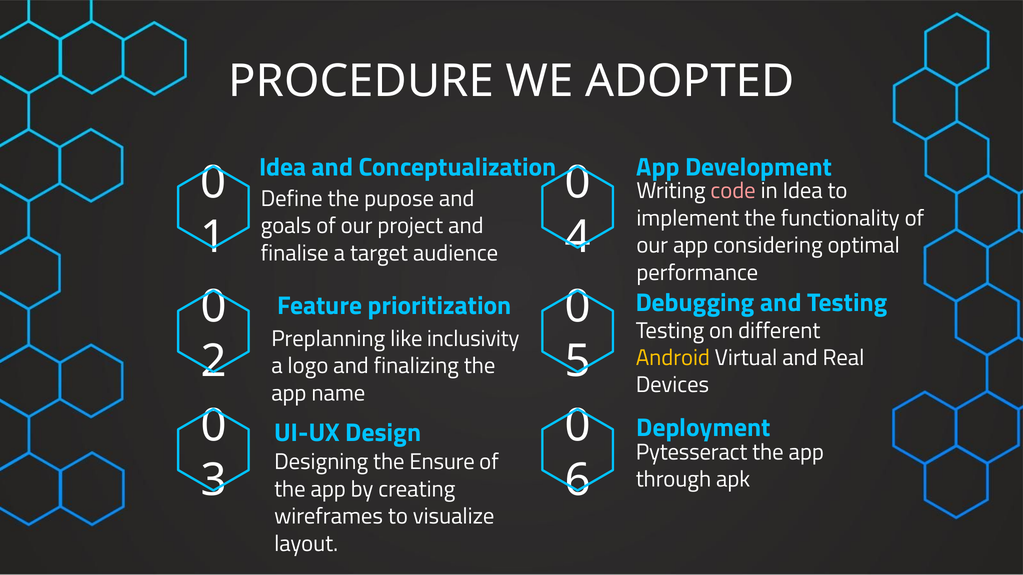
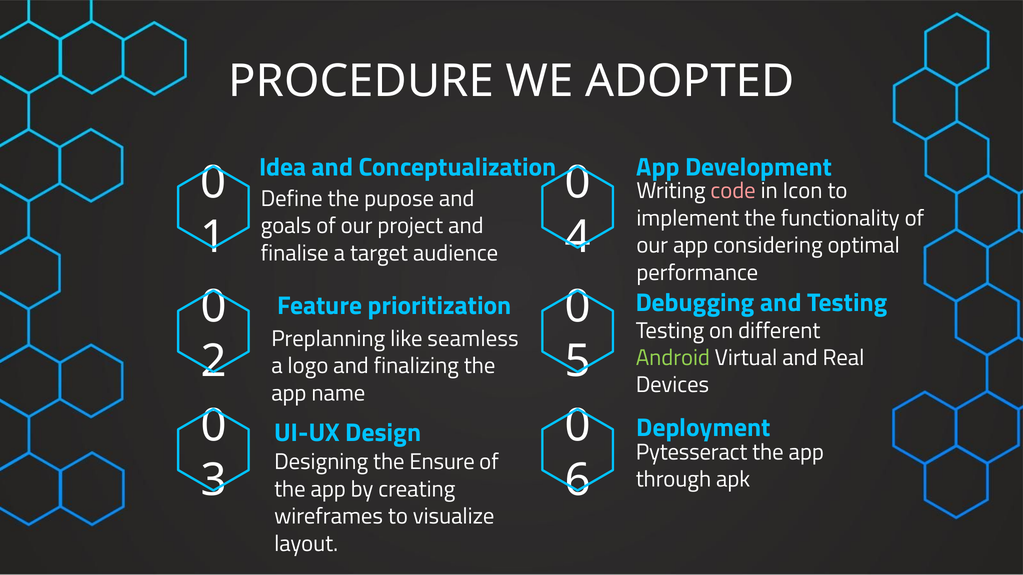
in Idea: Idea -> Icon
inclusivity: inclusivity -> seamless
Android colour: yellow -> light green
